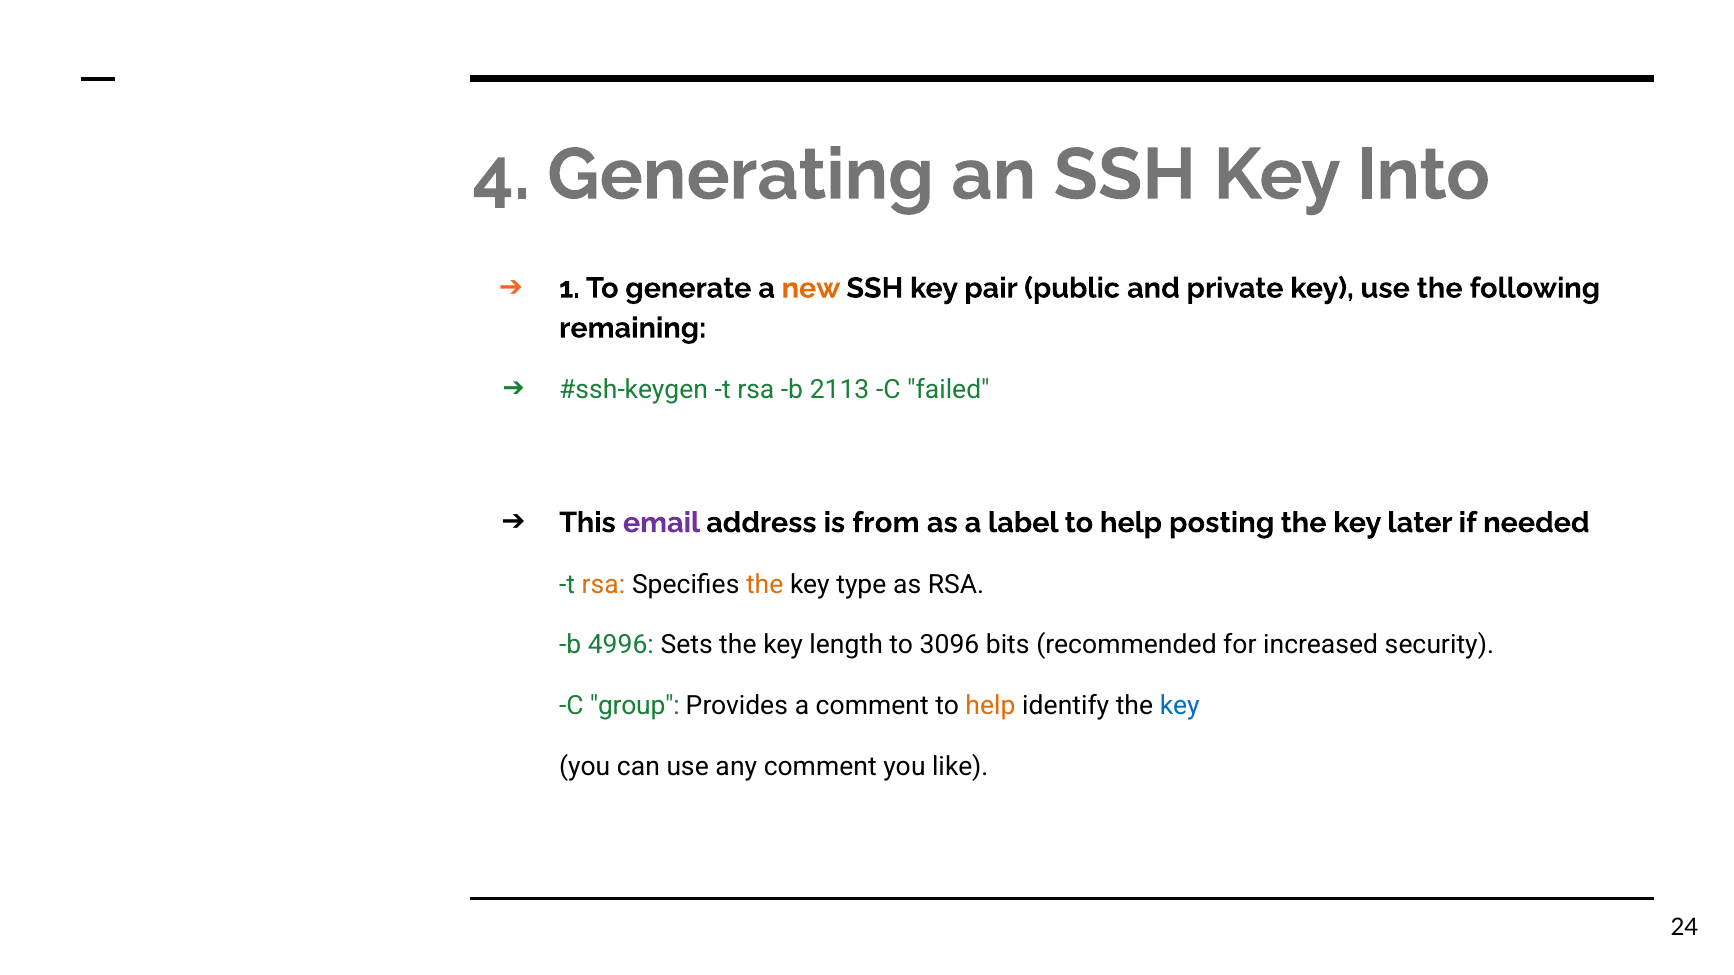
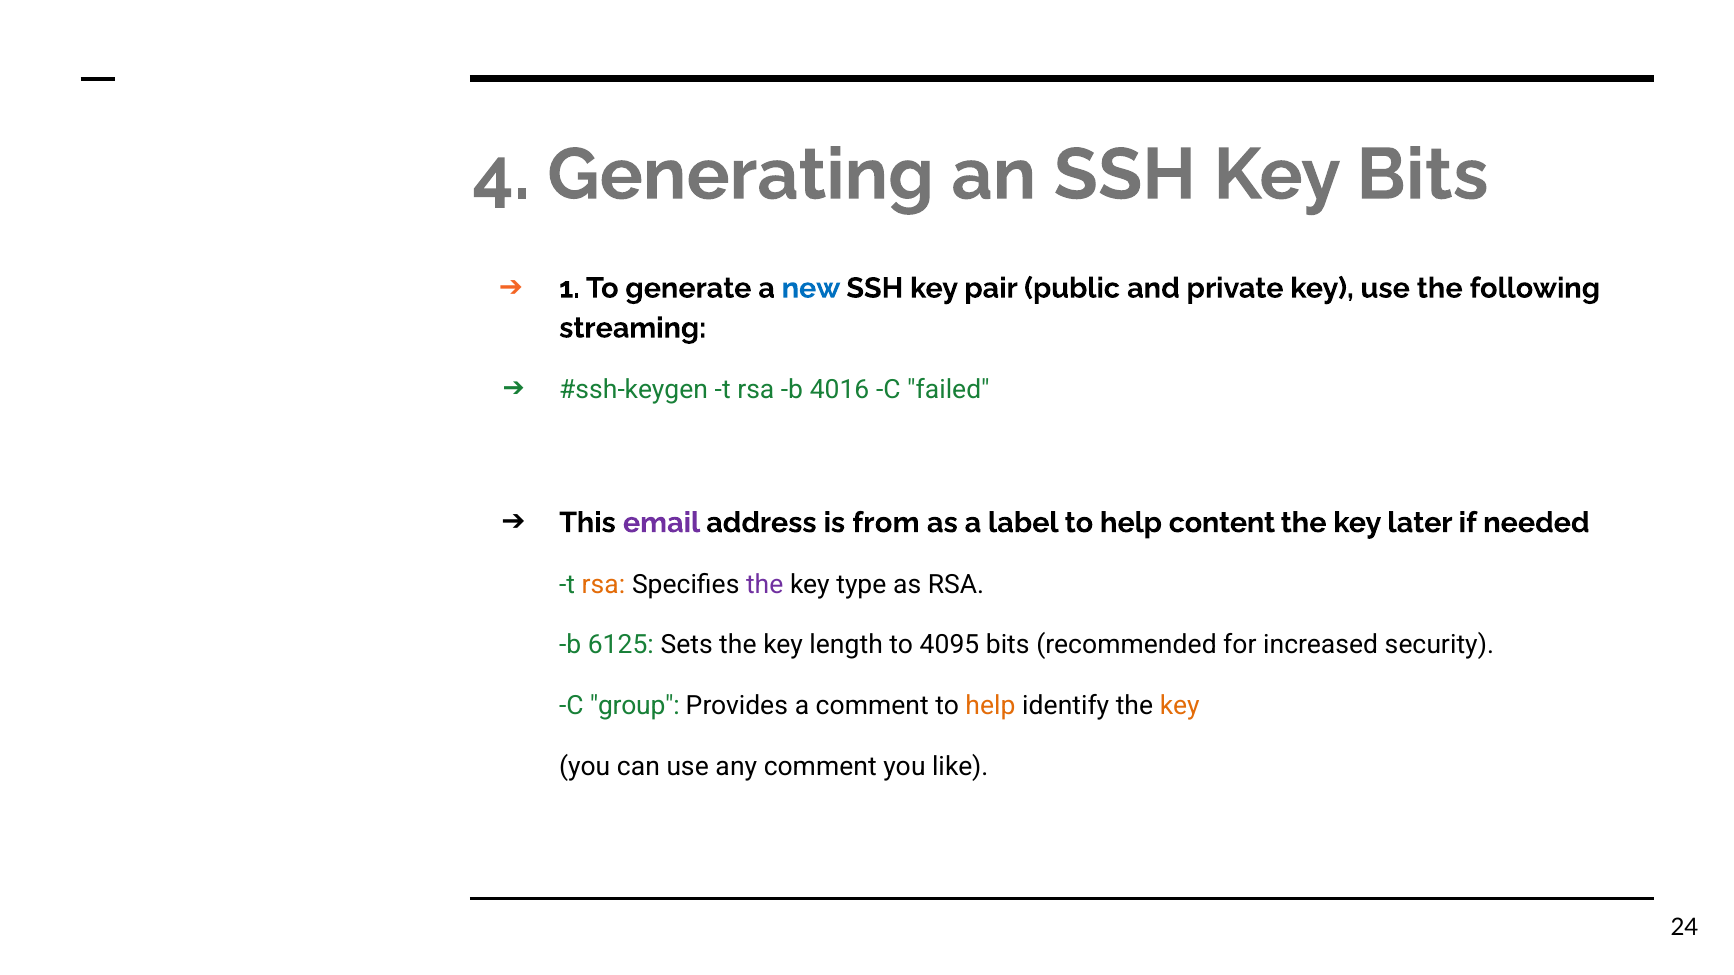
Key Into: Into -> Bits
new colour: orange -> blue
remaining: remaining -> streaming
2113: 2113 -> 4016
posting: posting -> content
the at (765, 585) colour: orange -> purple
4996: 4996 -> 6125
3096: 3096 -> 4095
key at (1180, 706) colour: blue -> orange
